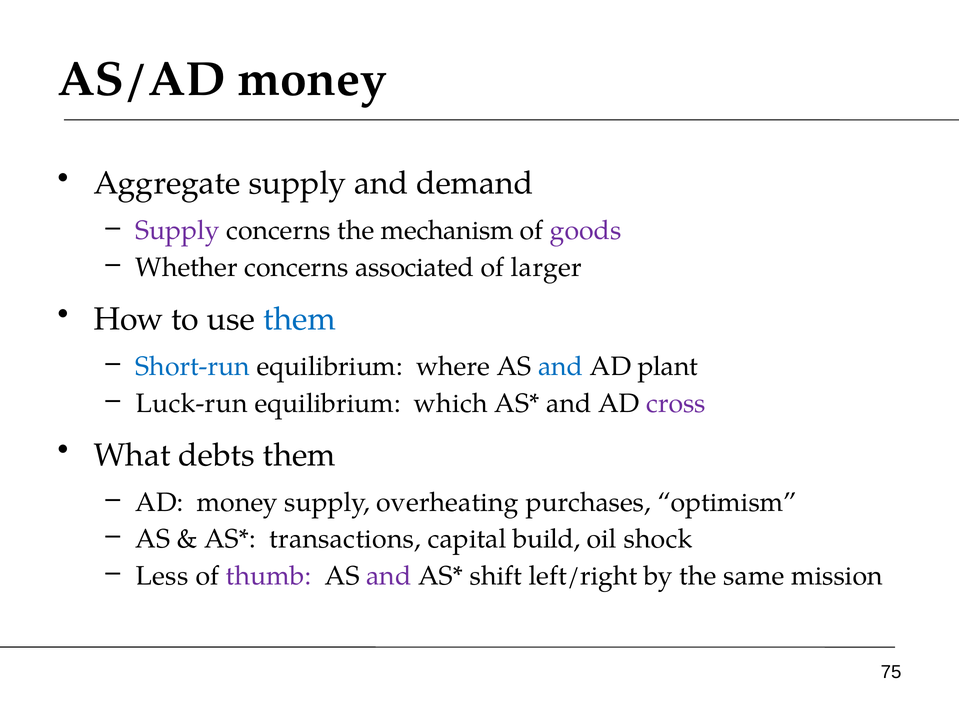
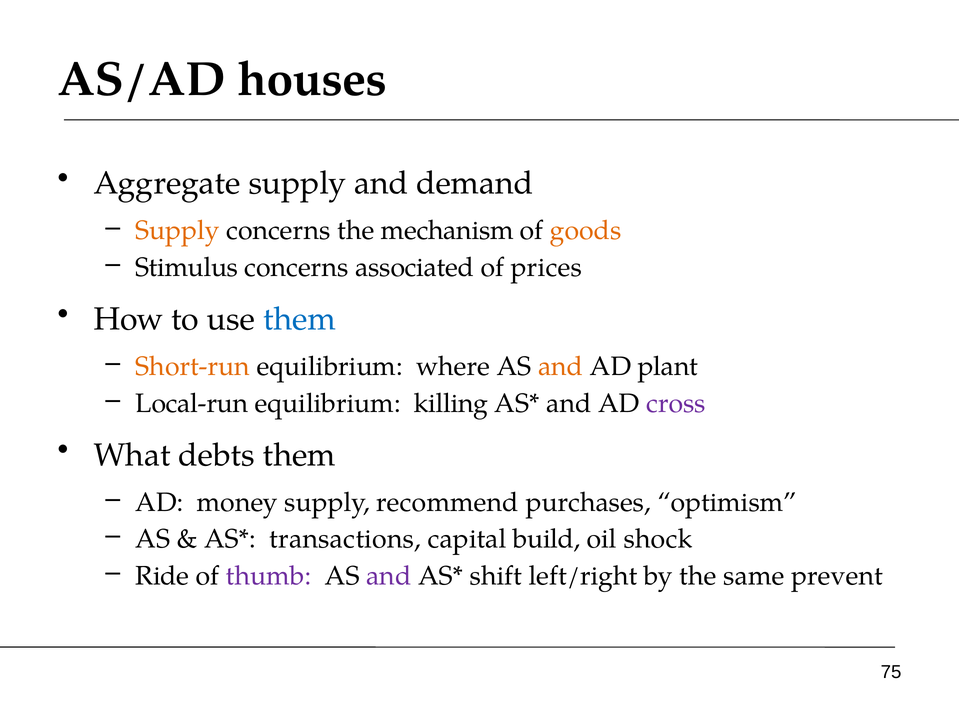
AS/AD money: money -> houses
Supply at (178, 231) colour: purple -> orange
goods colour: purple -> orange
Whether: Whether -> Stimulus
larger: larger -> prices
Short-run colour: blue -> orange
and at (561, 367) colour: blue -> orange
Luck-run: Luck-run -> Local-run
which: which -> killing
overheating: overheating -> recommend
Less: Less -> Ride
mission: mission -> prevent
